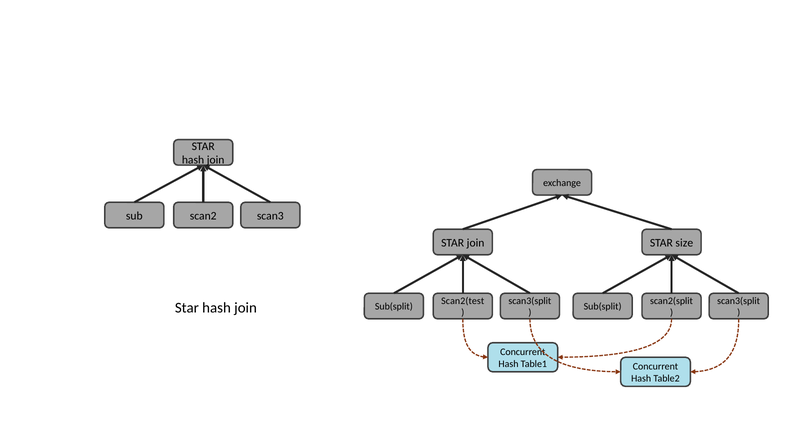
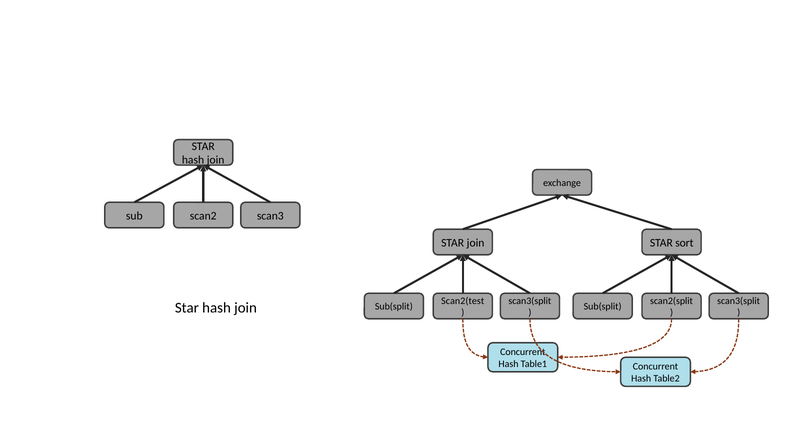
size: size -> sort
